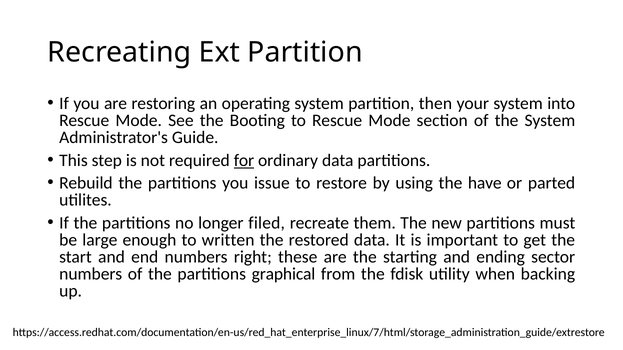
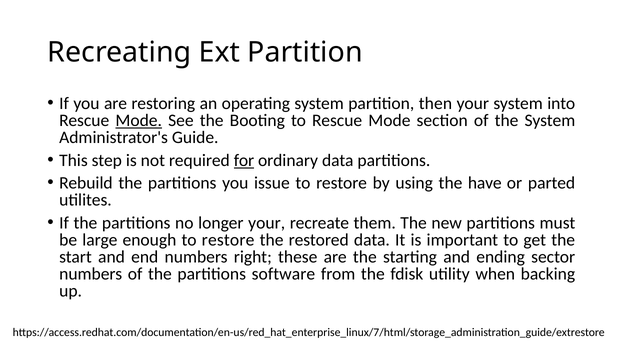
Mode at (139, 121) underline: none -> present
longer filed: filed -> your
enough to written: written -> restore
graphical: graphical -> software
